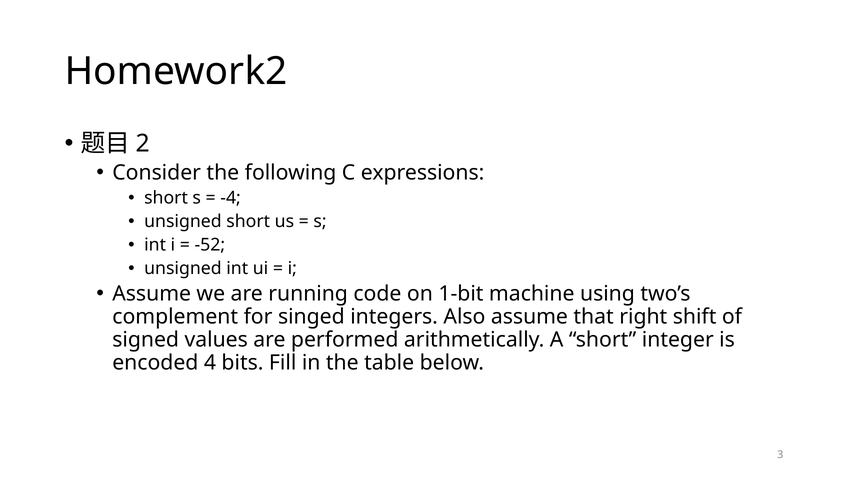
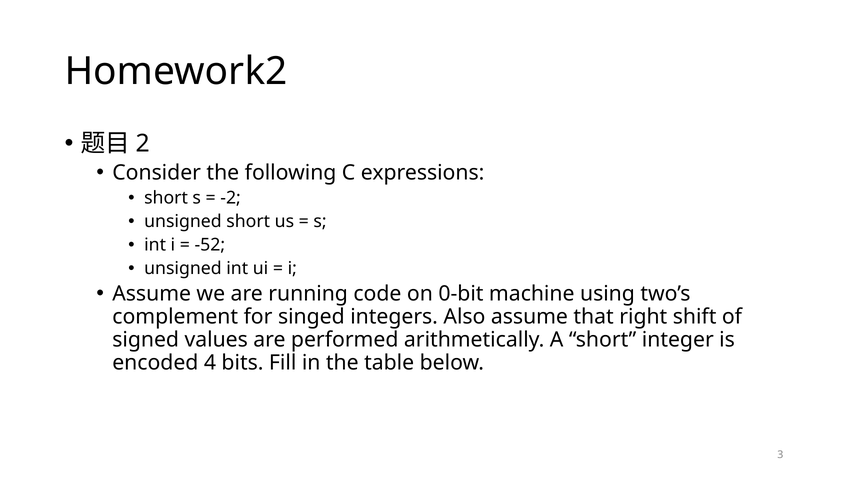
-4: -4 -> -2
1-bit: 1-bit -> 0-bit
